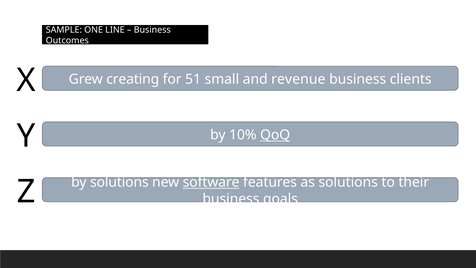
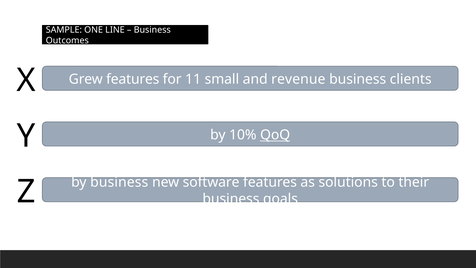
Grew creating: creating -> features
51: 51 -> 11
by solutions: solutions -> business
software underline: present -> none
